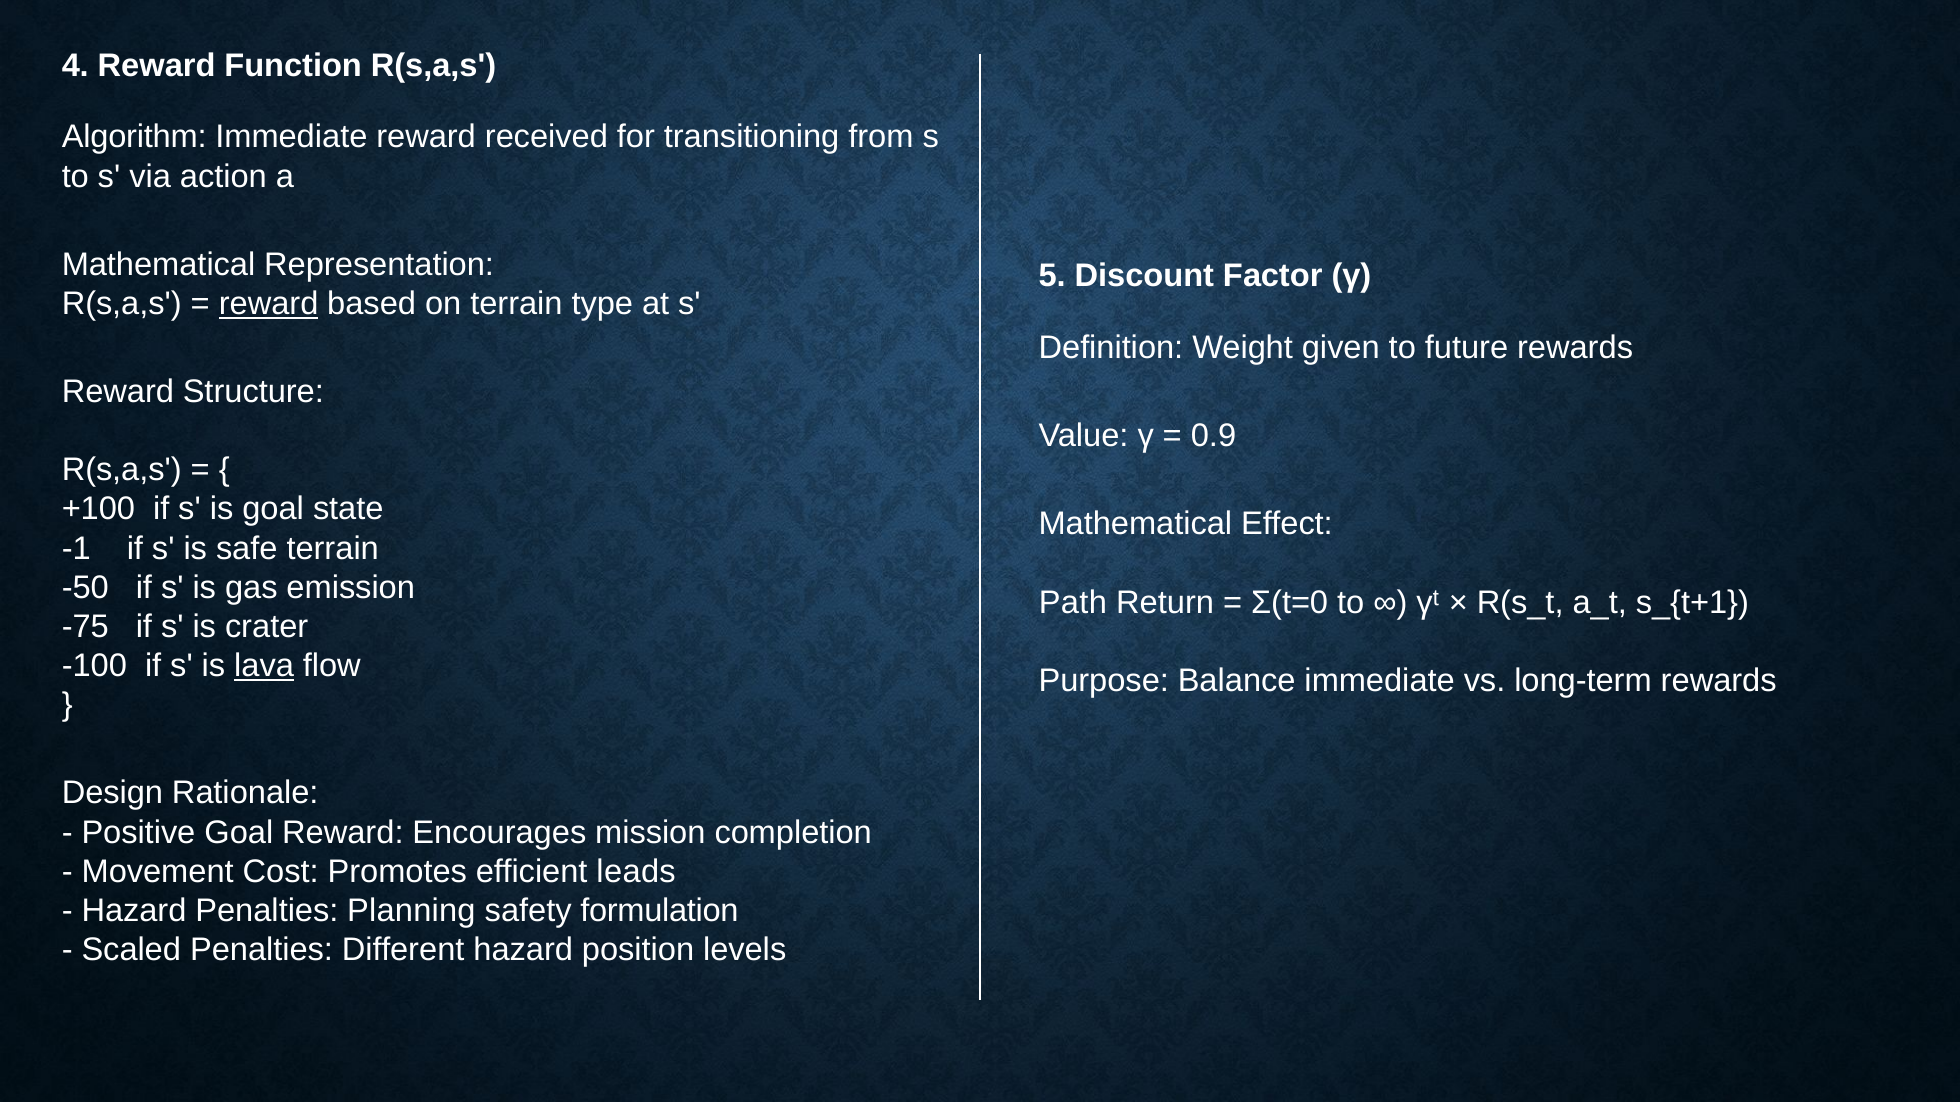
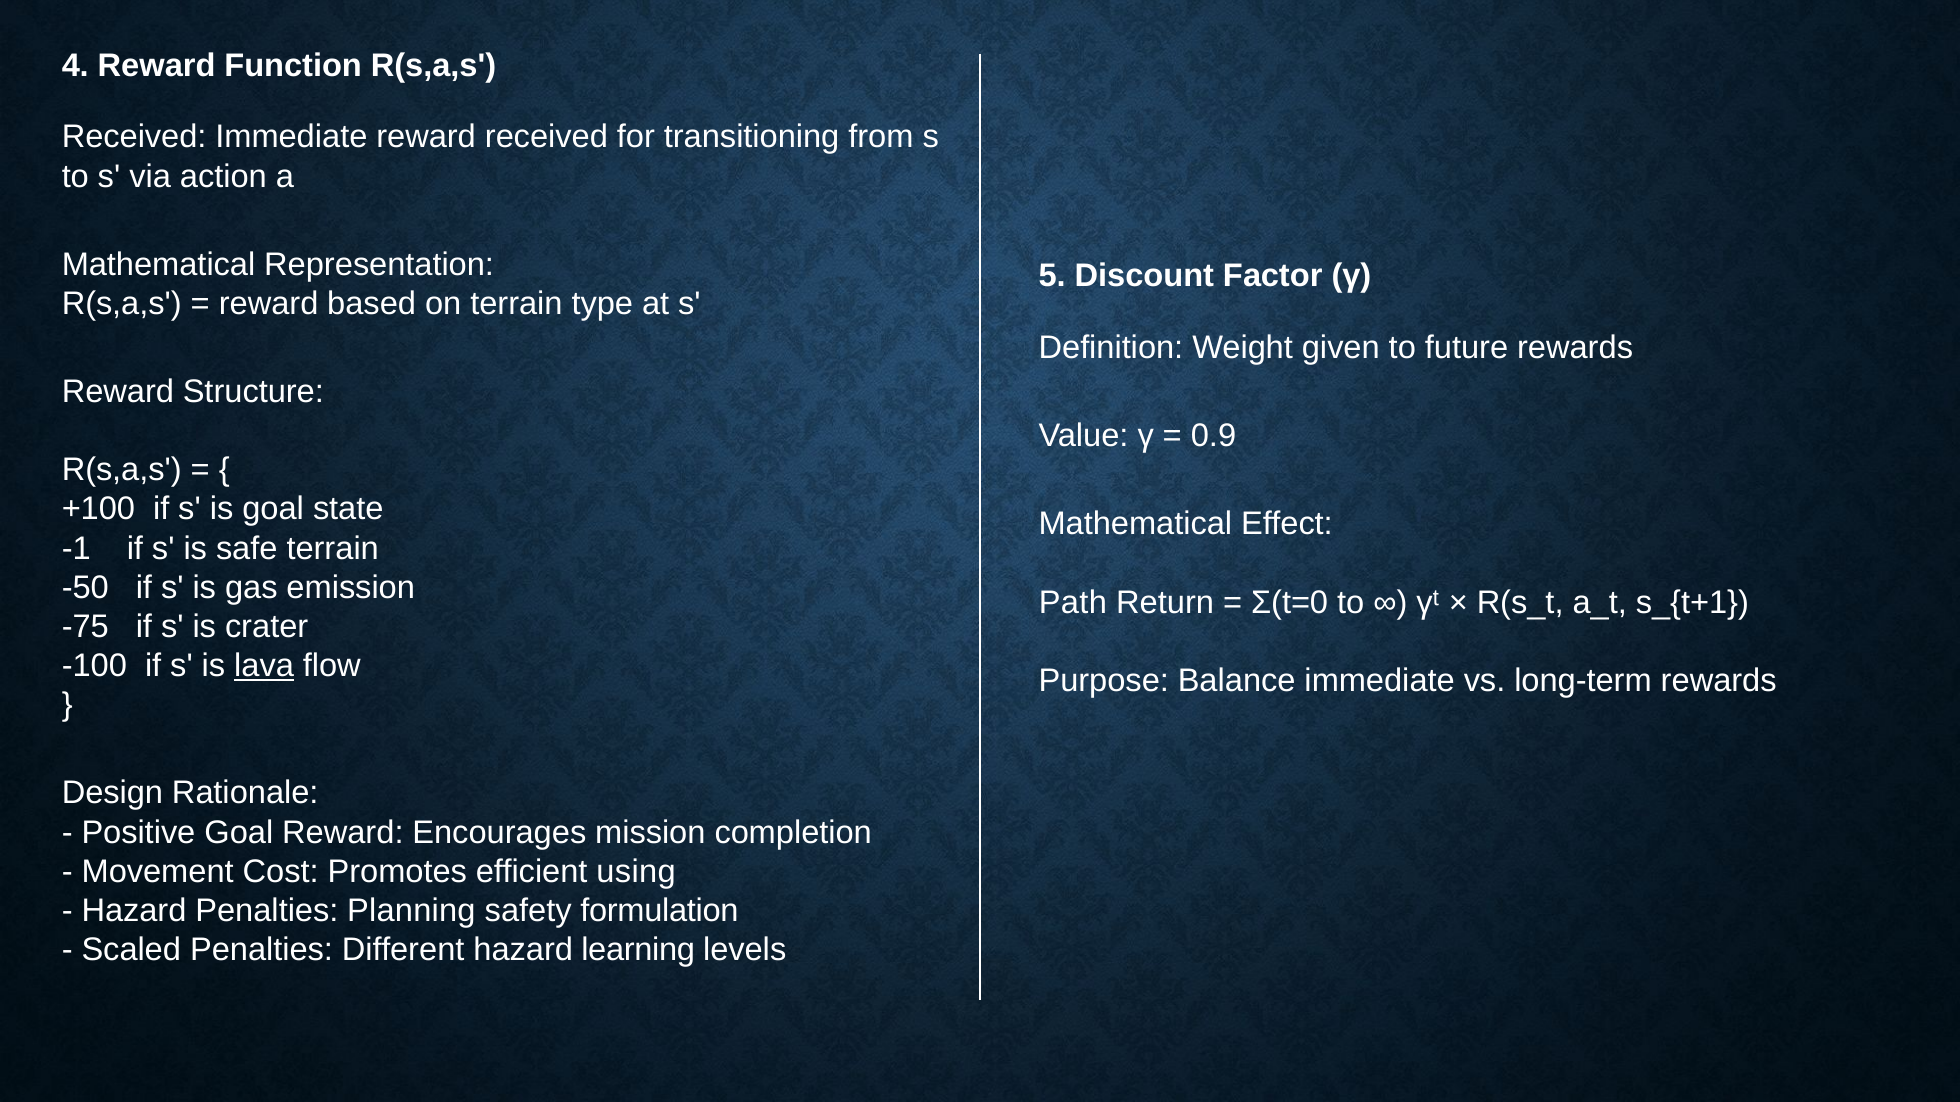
Algorithm at (134, 137): Algorithm -> Received
reward at (269, 304) underline: present -> none
leads: leads -> using
position: position -> learning
